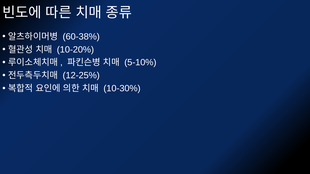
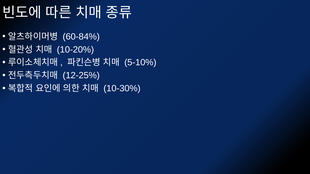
60-38%: 60-38% -> 60-84%
